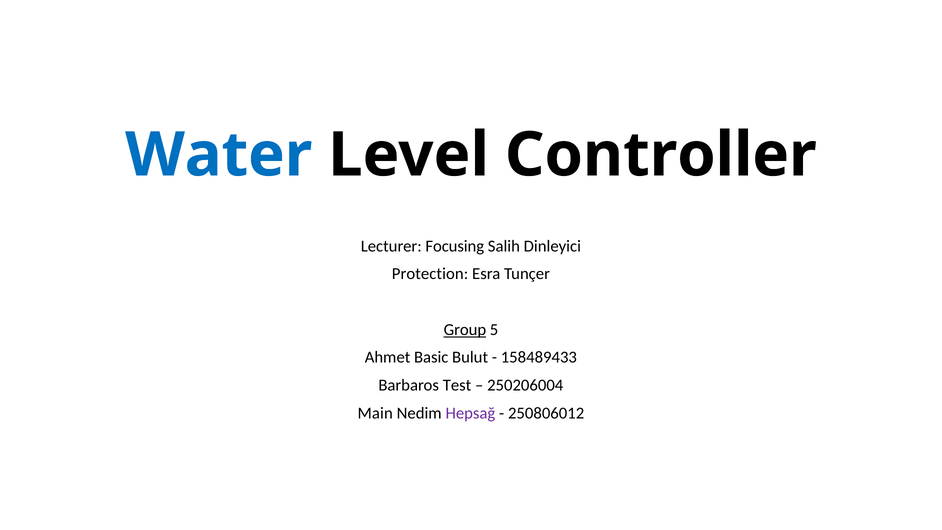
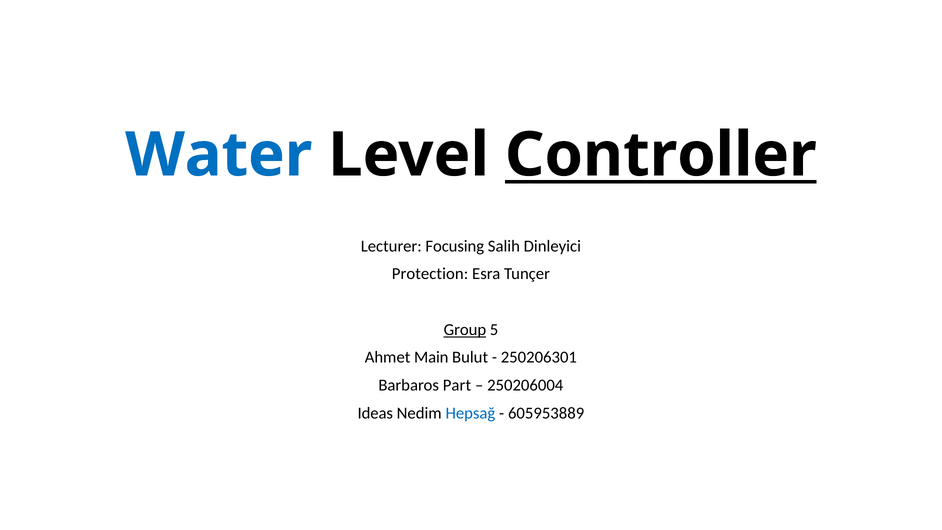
Controller underline: none -> present
Basic: Basic -> Main
158489433: 158489433 -> 250206301
Test: Test -> Part
Main: Main -> Ideas
Hepsağ colour: purple -> blue
250806012: 250806012 -> 605953889
